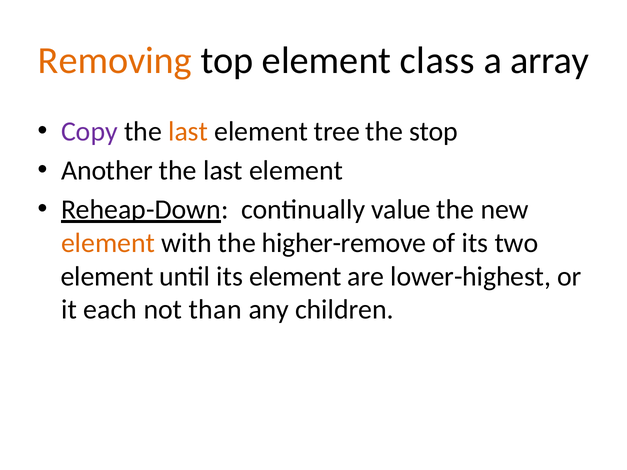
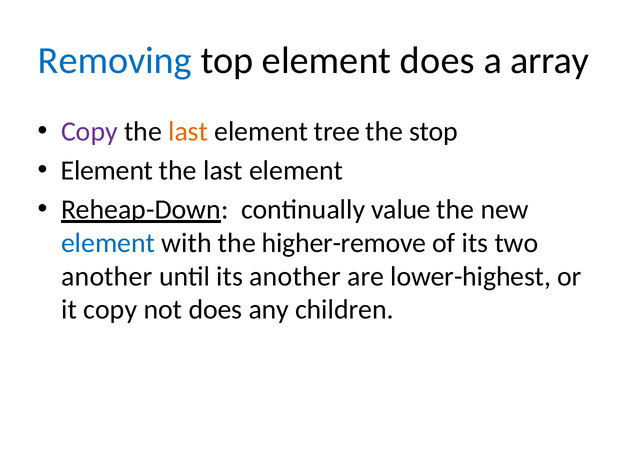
Removing colour: orange -> blue
element class: class -> does
Another at (107, 171): Another -> Element
element at (108, 243) colour: orange -> blue
element at (107, 276): element -> another
its element: element -> another
it each: each -> copy
not than: than -> does
